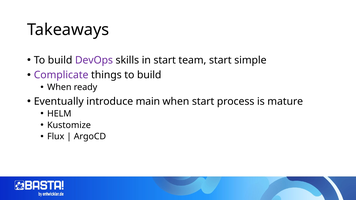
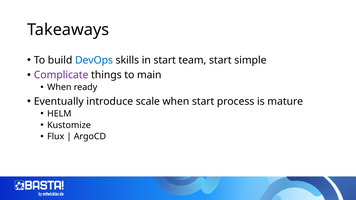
DevOps colour: purple -> blue
things to build: build -> main
main: main -> scale
